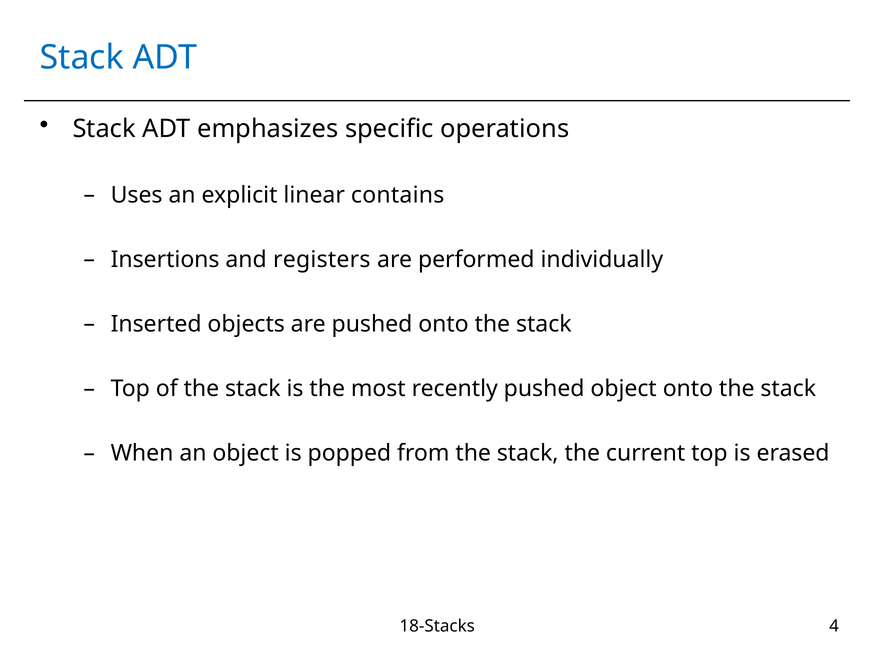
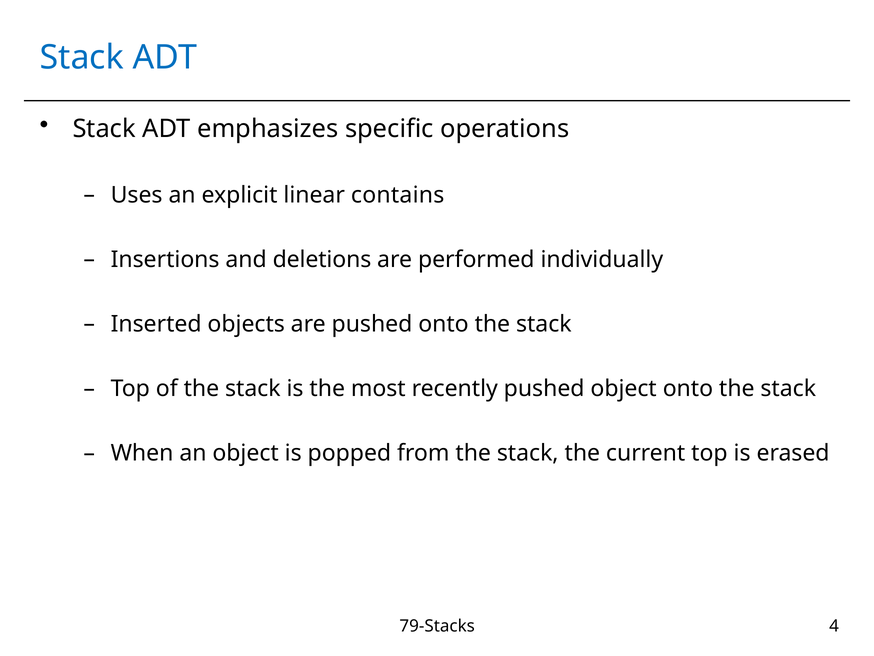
registers: registers -> deletions
18-Stacks: 18-Stacks -> 79-Stacks
